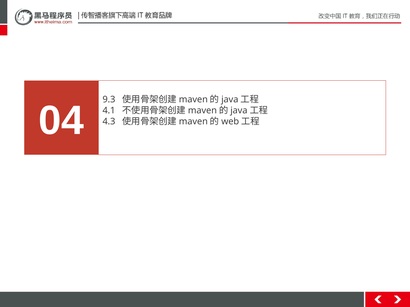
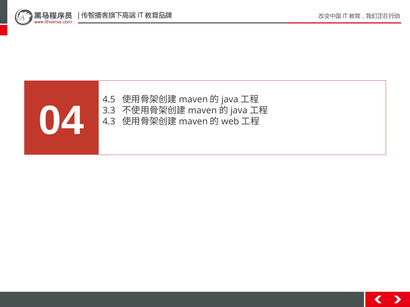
9.3: 9.3 -> 4.5
4.1: 4.1 -> 3.3
